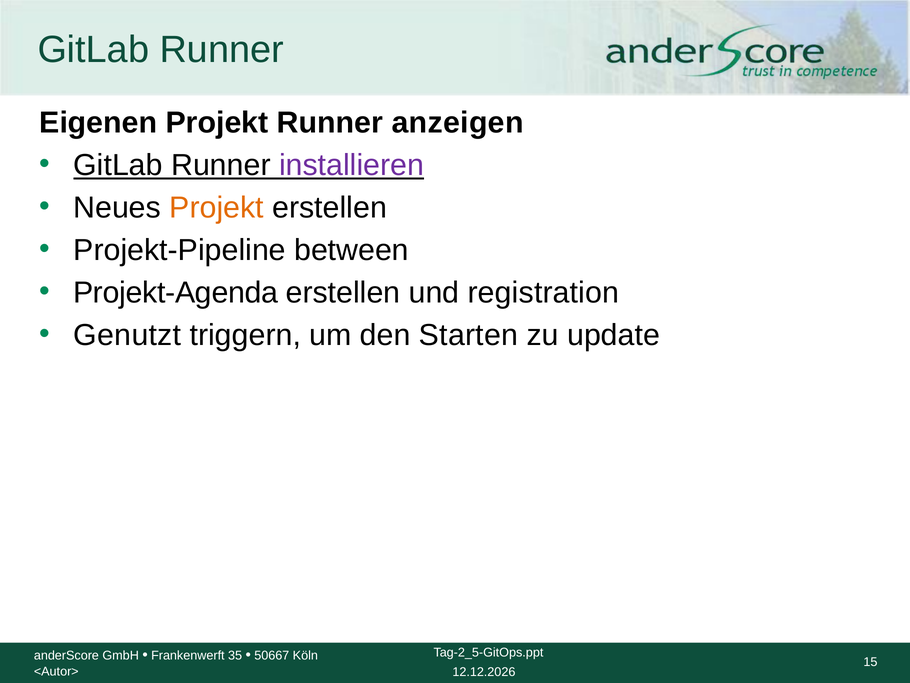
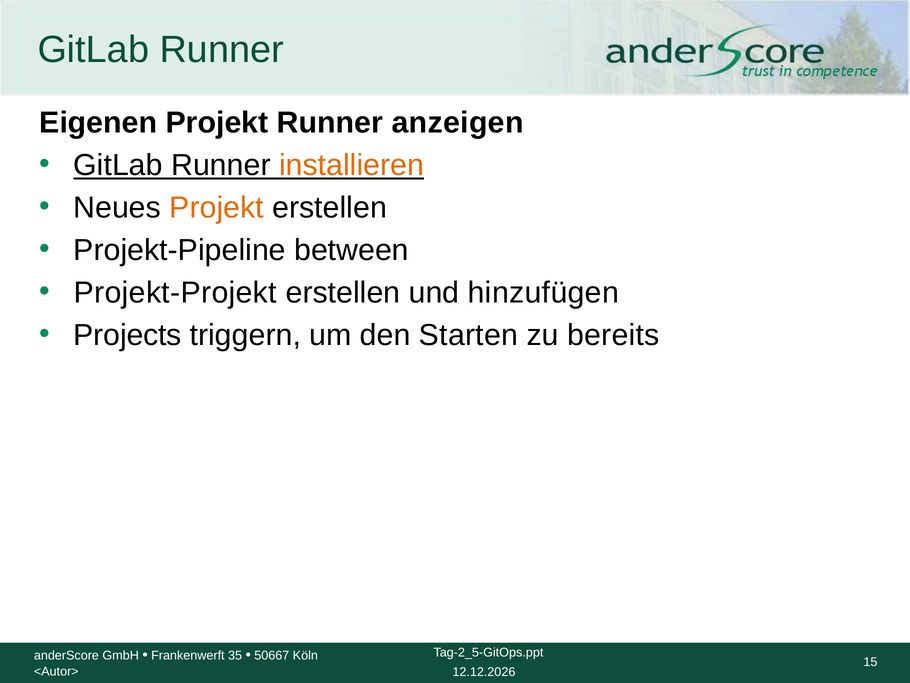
installieren colour: purple -> orange
Projekt-Agenda: Projekt-Agenda -> Projekt-Projekt
registration: registration -> hinzufügen
Genutzt: Genutzt -> Projects
update: update -> bereits
